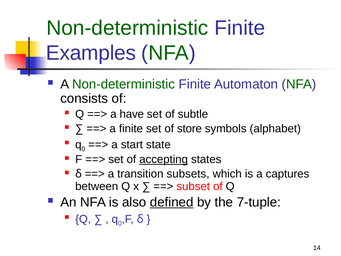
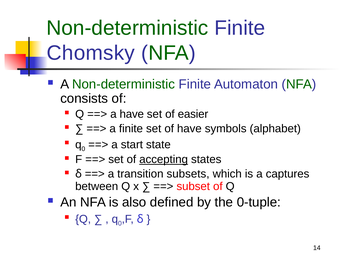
Examples: Examples -> Chomsky
subtle: subtle -> easier
of store: store -> have
defined underline: present -> none
7-tuple: 7-tuple -> 0-tuple
